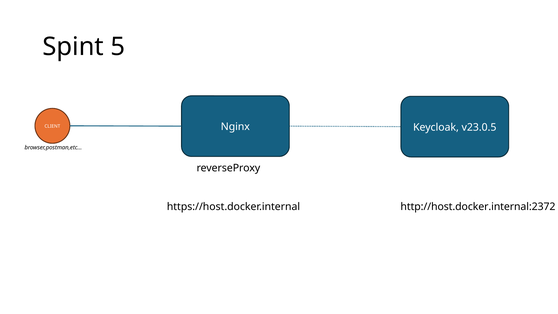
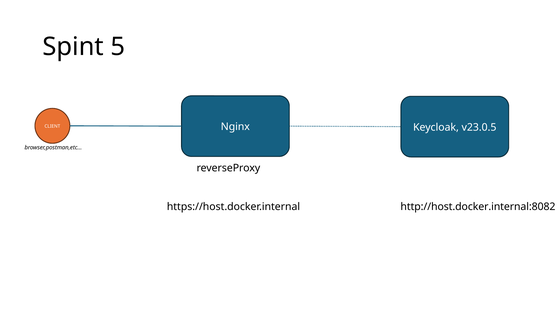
http://host.docker.internal:2372: http://host.docker.internal:2372 -> http://host.docker.internal:8082
